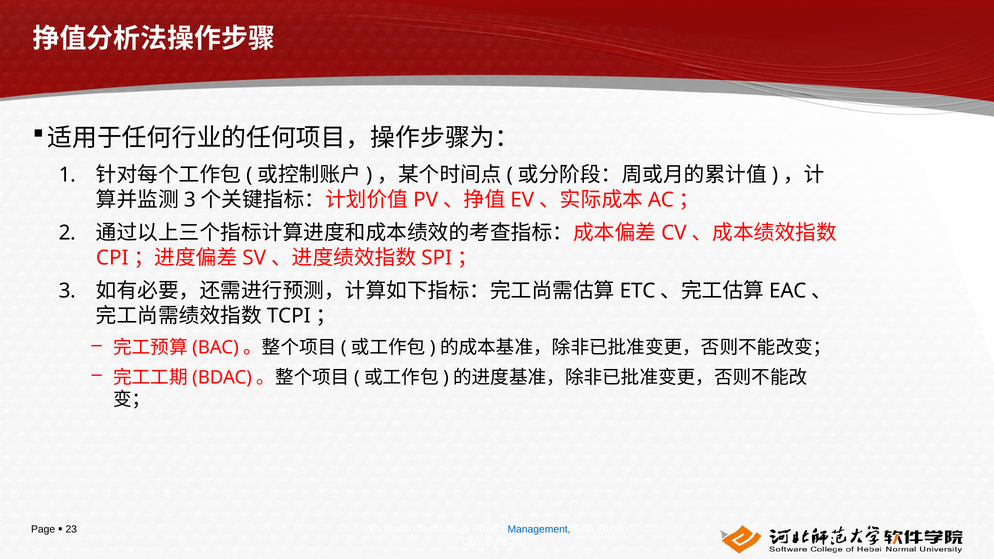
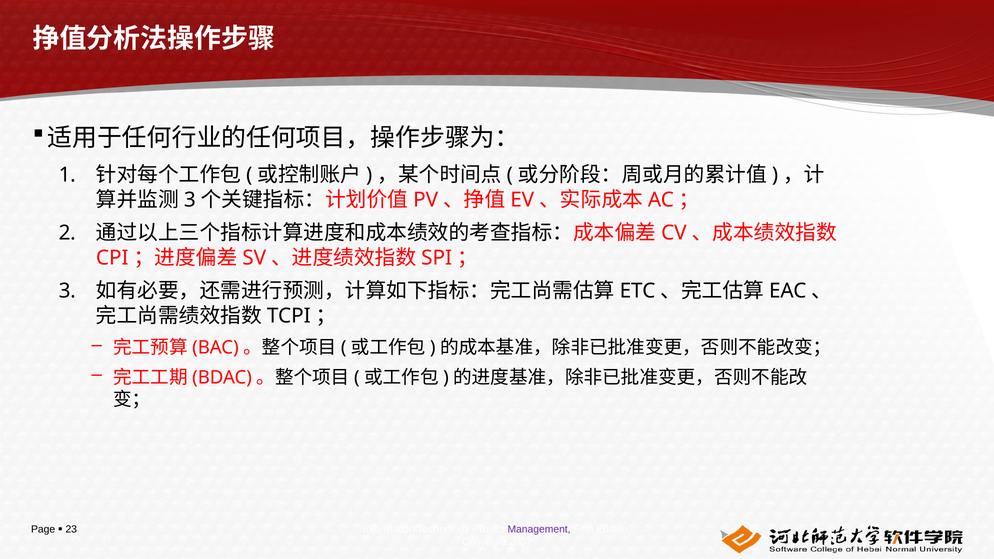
Management colour: blue -> purple
